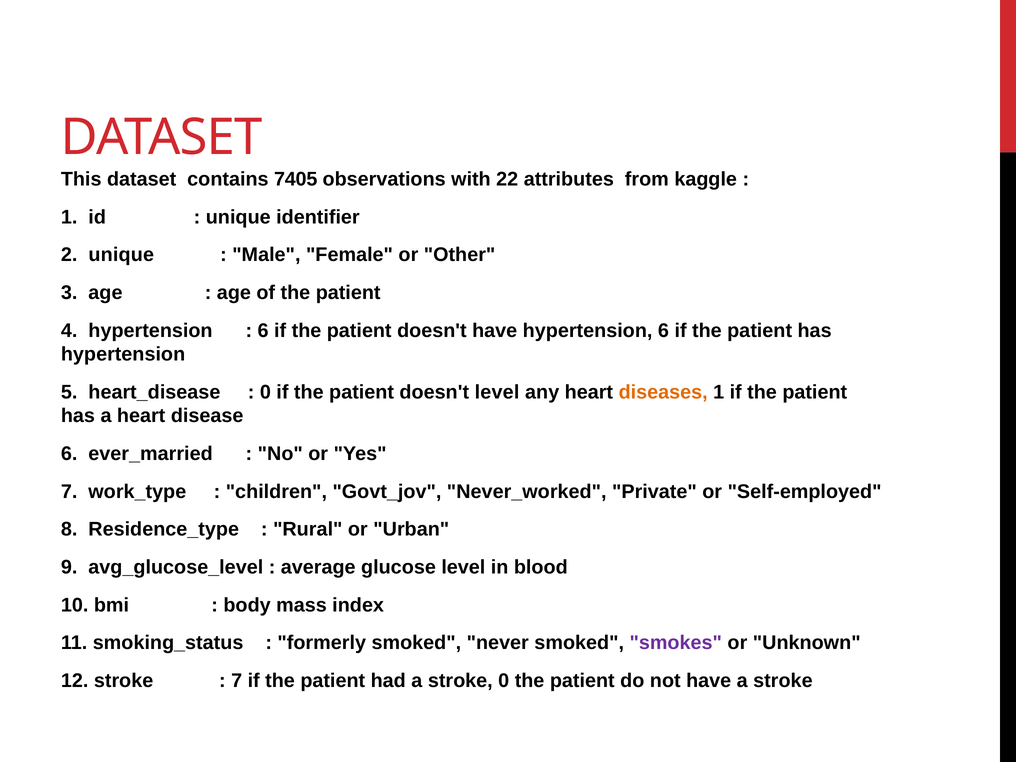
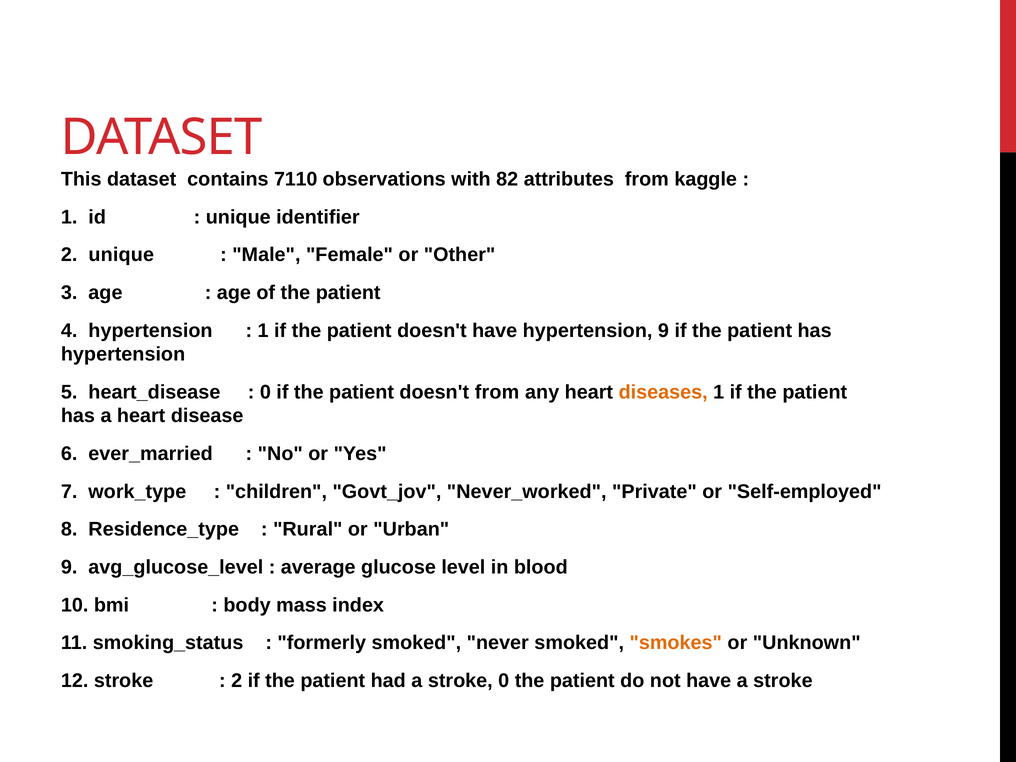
7405: 7405 -> 7110
22: 22 -> 82
6 at (263, 331): 6 -> 1
hypertension 6: 6 -> 9
doesn't level: level -> from
smokes colour: purple -> orange
7 at (237, 681): 7 -> 2
